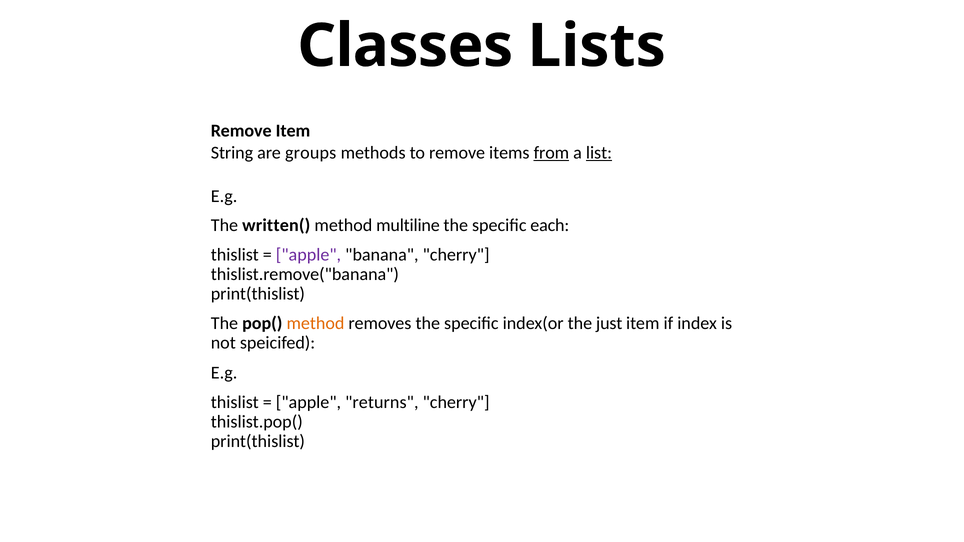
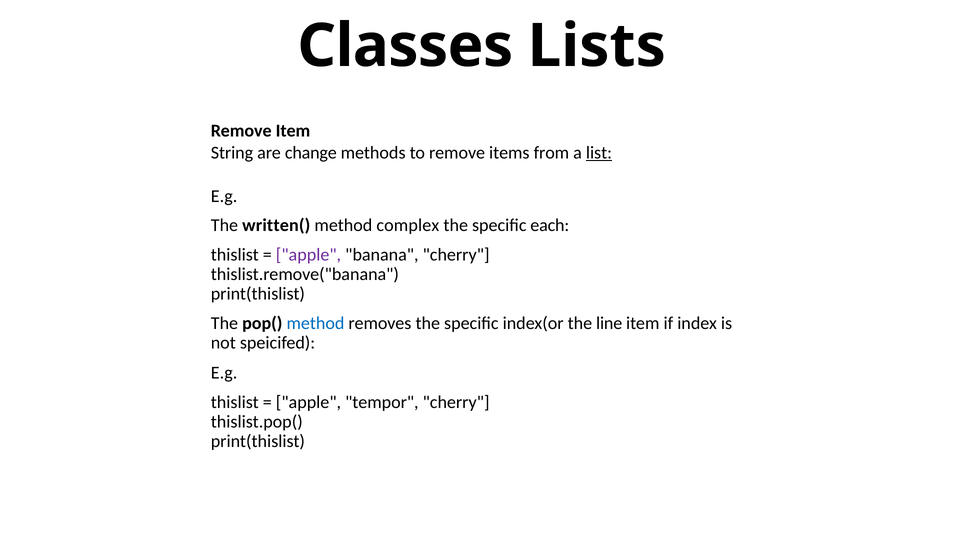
groups: groups -> change
from underline: present -> none
multiline: multiline -> complex
method at (315, 324) colour: orange -> blue
just: just -> line
returns: returns -> tempor
